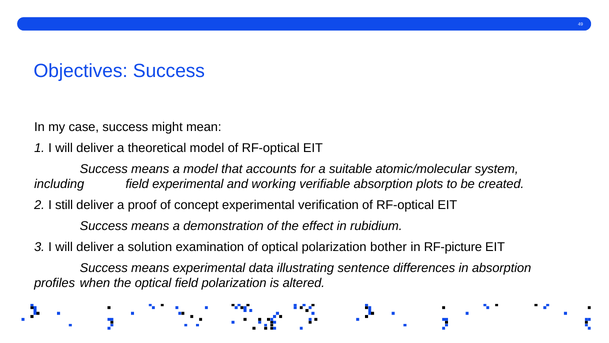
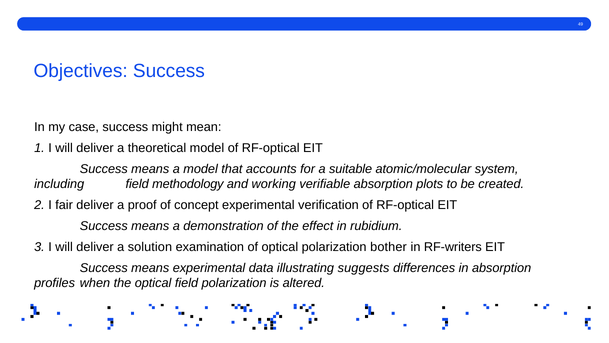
field experimental: experimental -> methodology
still: still -> fair
RF-picture: RF-picture -> RF-writers
sentence: sentence -> suggests
